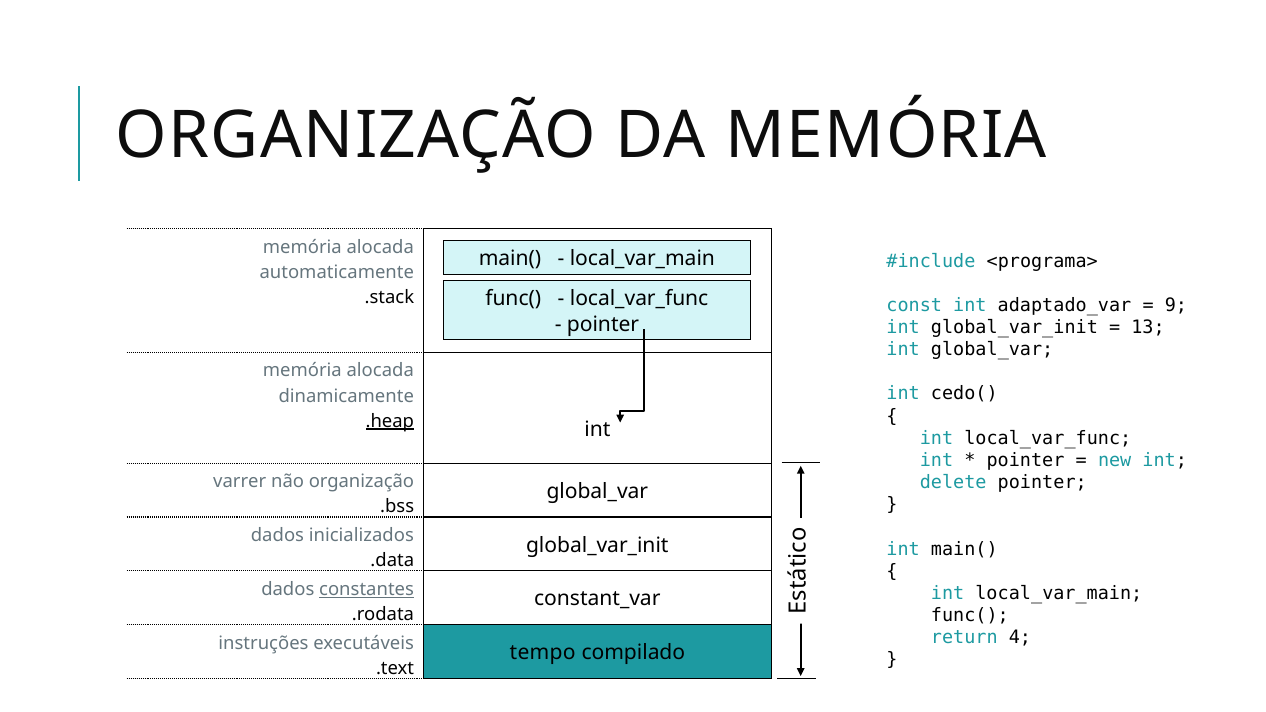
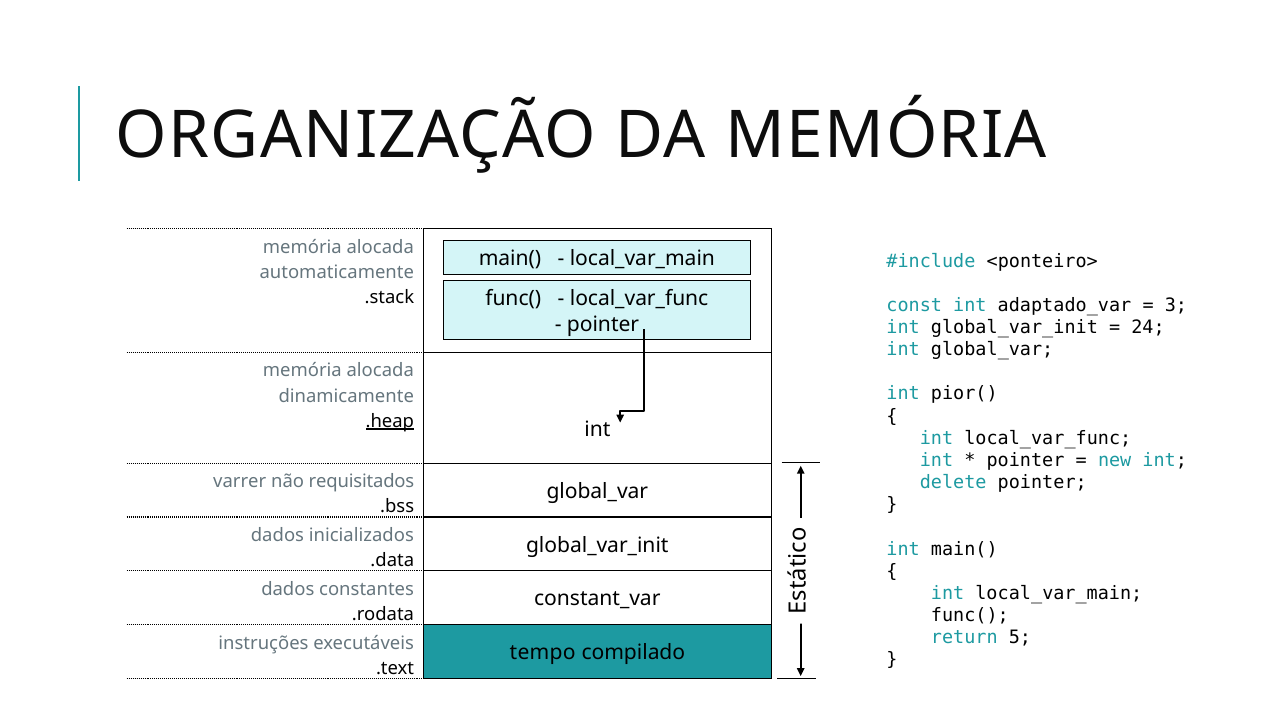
<programa>: <programa> -> <ponteiro>
9: 9 -> 3
13: 13 -> 24
cedo(: cedo( -> pior(
não organização: organização -> requisitados
constantes underline: present -> none
4: 4 -> 5
